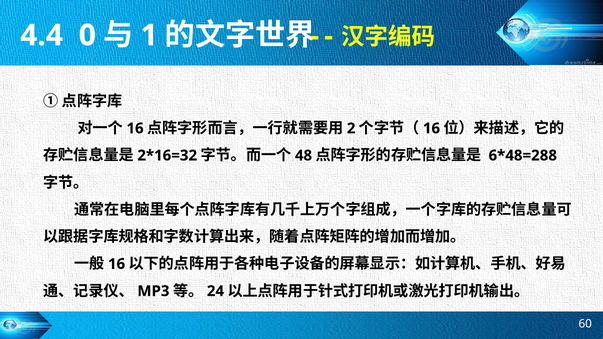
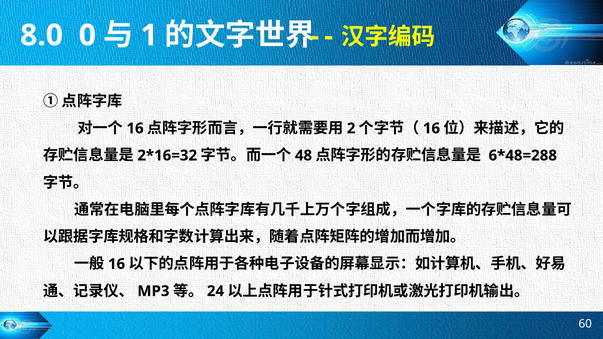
4.4: 4.4 -> 8.0
